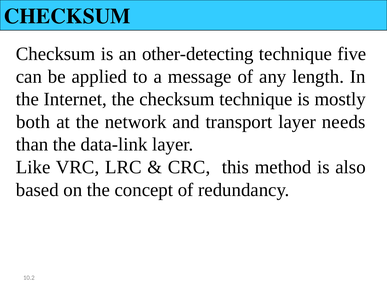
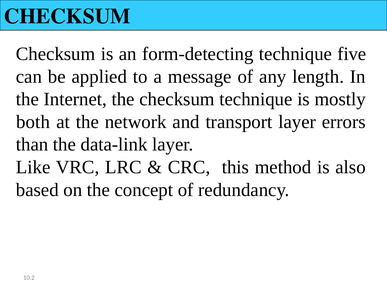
other-detecting: other-detecting -> form-detecting
needs: needs -> errors
